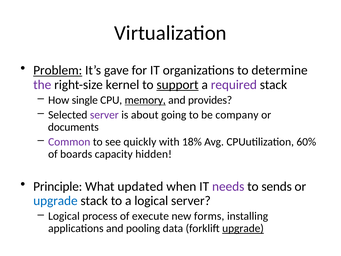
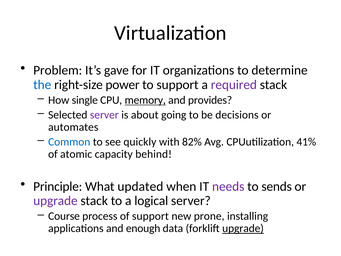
Problem underline: present -> none
the colour: purple -> blue
kernel: kernel -> power
support at (178, 85) underline: present -> none
company: company -> decisions
documents: documents -> automates
Common colour: purple -> blue
18%: 18% -> 82%
60%: 60% -> 41%
boards: boards -> atomic
hidden: hidden -> behind
upgrade at (55, 201) colour: blue -> purple
Logical at (64, 216): Logical -> Course
of execute: execute -> support
forms: forms -> prone
pooling: pooling -> enough
